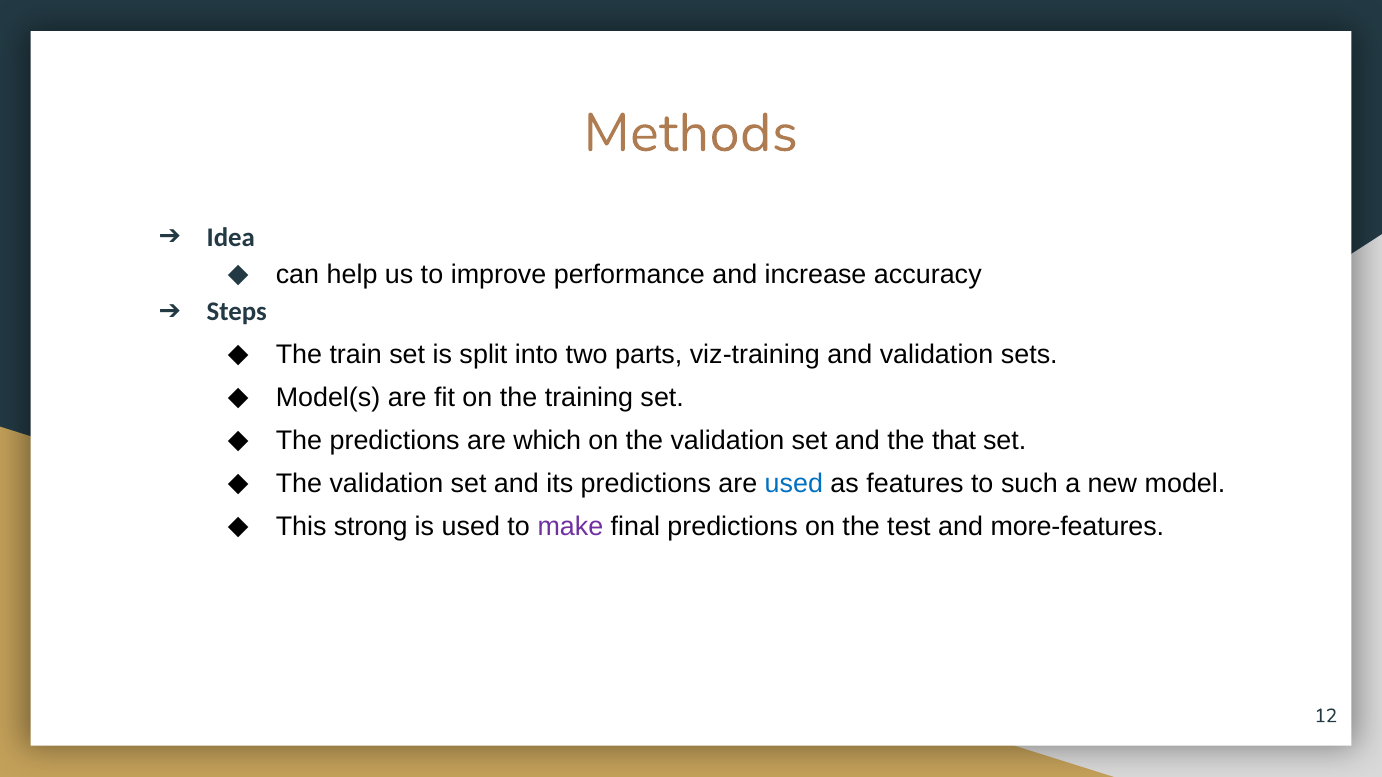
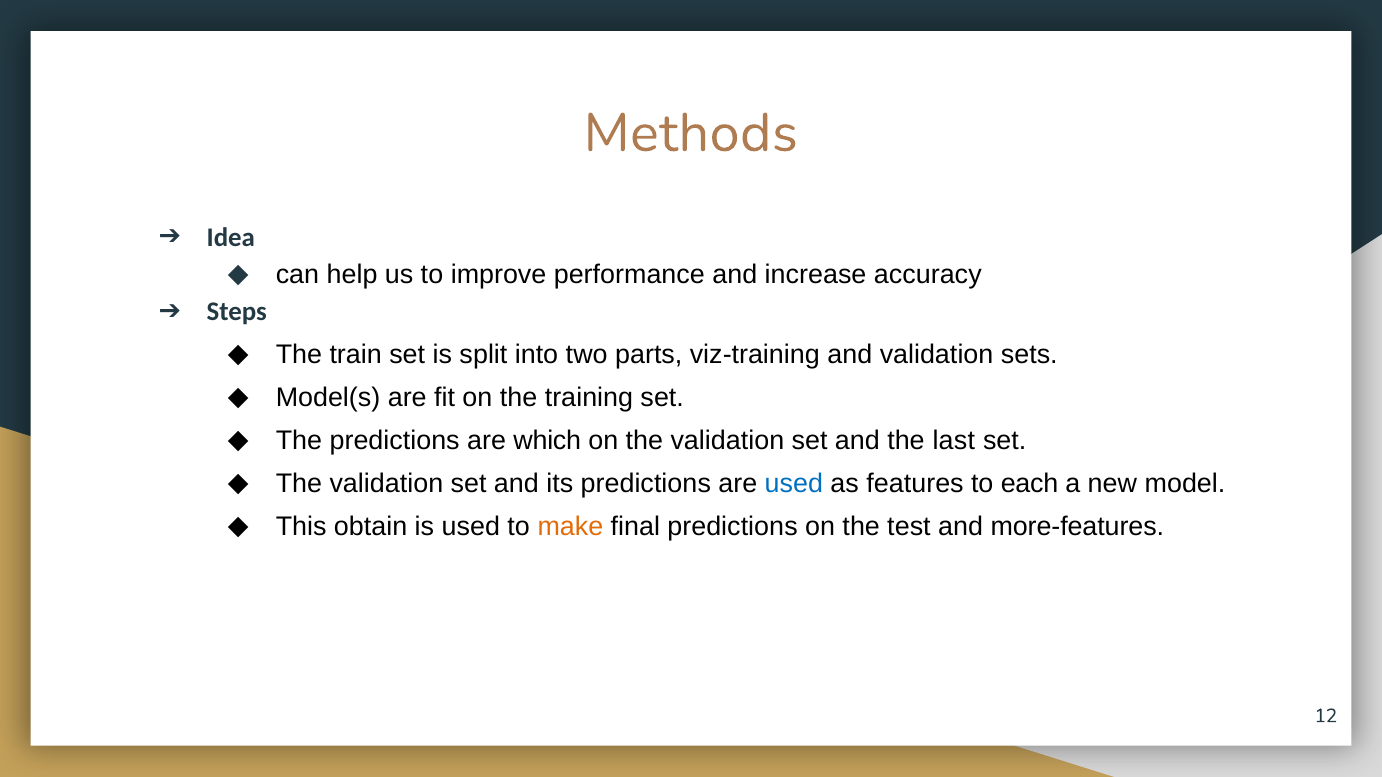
that: that -> last
such: such -> each
strong: strong -> obtain
make colour: purple -> orange
